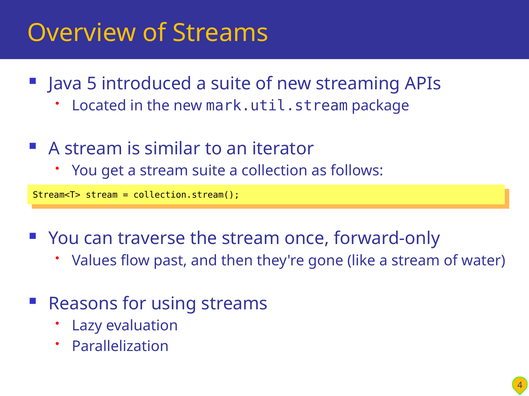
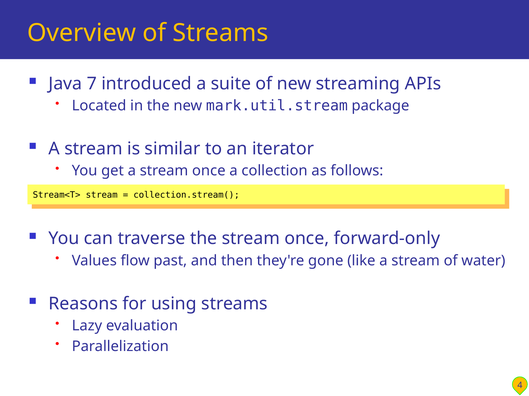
5: 5 -> 7
a stream suite: suite -> once
